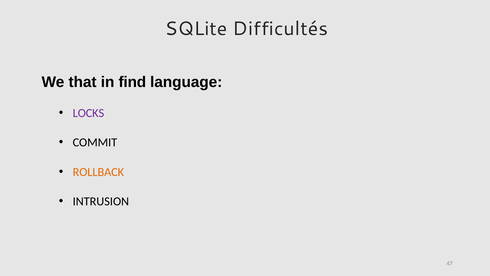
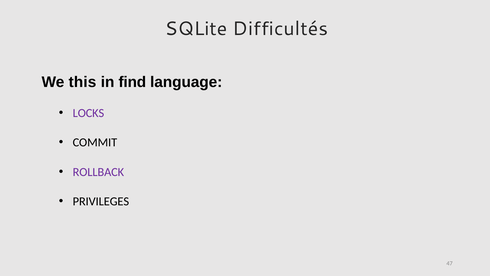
that: that -> this
ROLLBACK colour: orange -> purple
INTRUSION: INTRUSION -> PRIVILEGES
